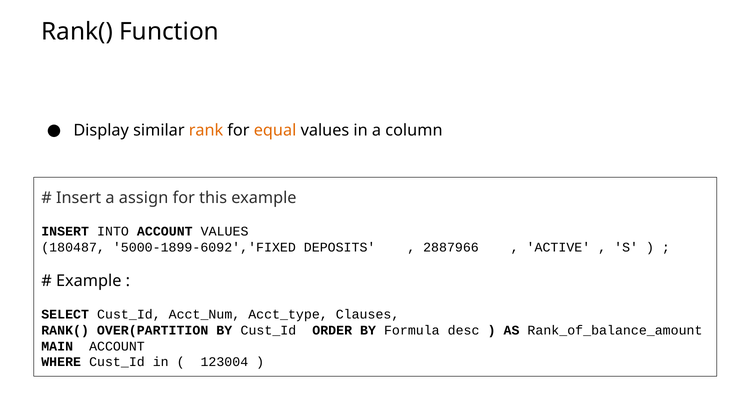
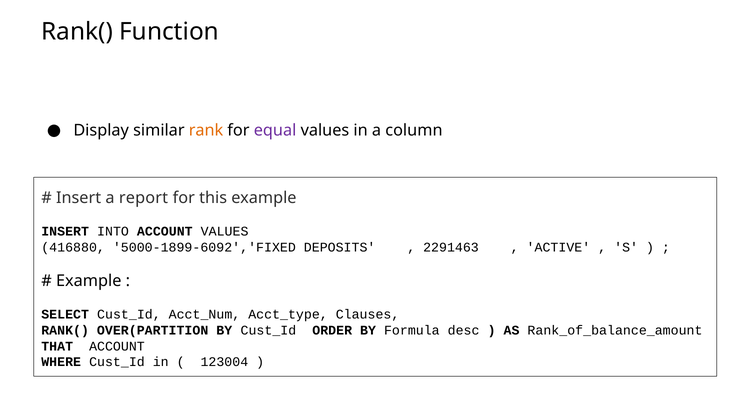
equal colour: orange -> purple
assign: assign -> report
180487: 180487 -> 416880
2887966: 2887966 -> 2291463
MAIN: MAIN -> THAT
